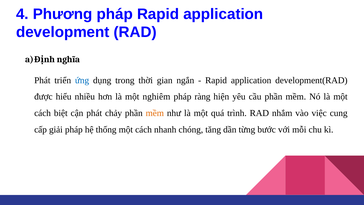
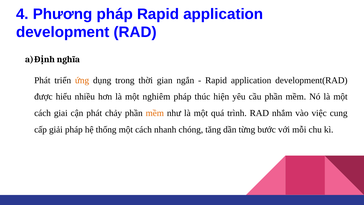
ứng colour: blue -> orange
ràng: ràng -> thúc
biệt: biệt -> giai
